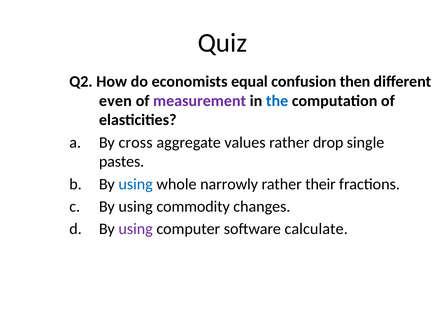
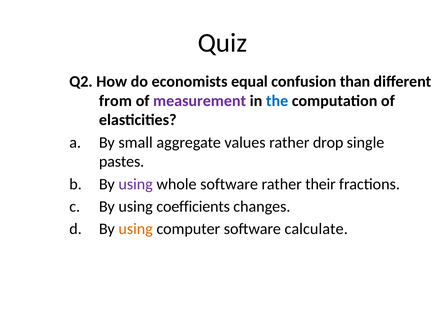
then: then -> than
even: even -> from
cross: cross -> small
using at (136, 185) colour: blue -> purple
whole narrowly: narrowly -> software
commodity: commodity -> coefficients
using at (136, 229) colour: purple -> orange
